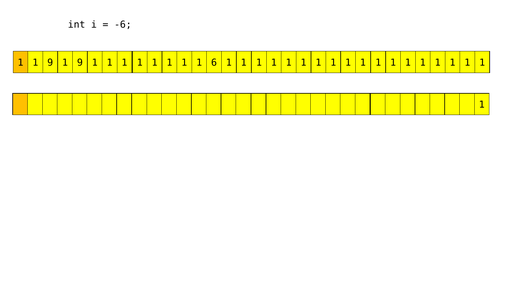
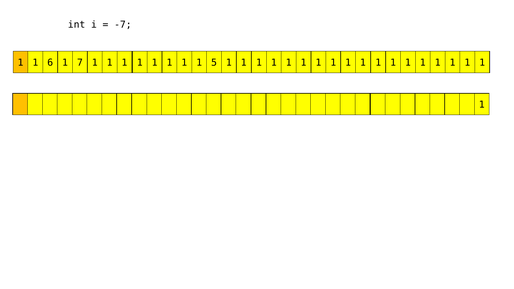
-6: -6 -> -7
1 1 9: 9 -> 6
9 at (80, 63): 9 -> 7
6: 6 -> 5
